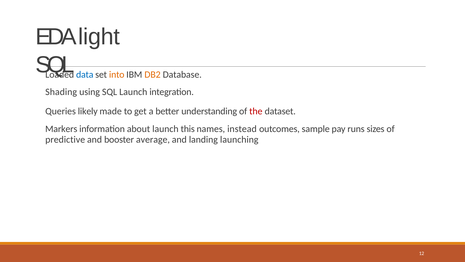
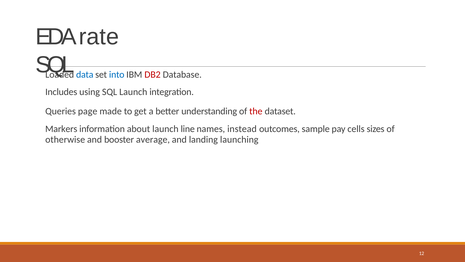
light: light -> rate
into colour: orange -> blue
DB2 colour: orange -> red
Shading: Shading -> Includes
likely: likely -> page
this: this -> line
runs: runs -> cells
predictive: predictive -> otherwise
